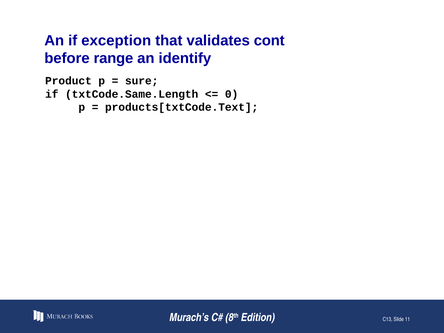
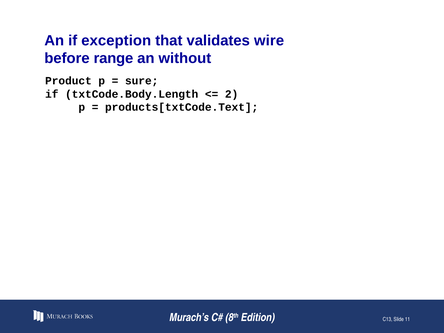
cont: cont -> wire
identify: identify -> without
txtCode.Same.Length: txtCode.Same.Length -> txtCode.Body.Length
0: 0 -> 2
